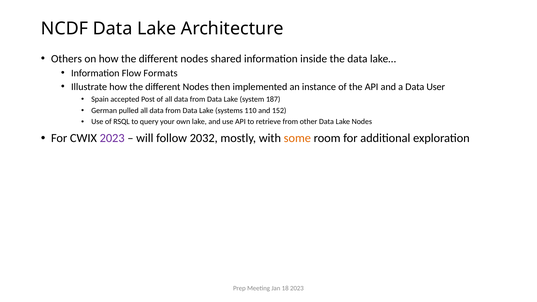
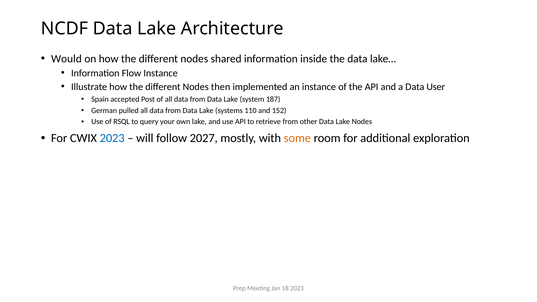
Others: Others -> Would
Flow Formats: Formats -> Instance
2023 at (112, 138) colour: purple -> blue
2032: 2032 -> 2027
